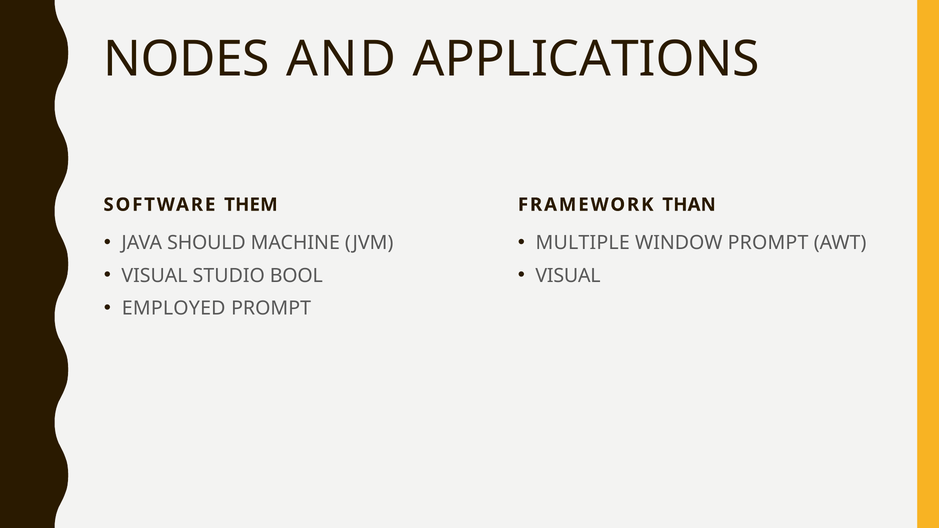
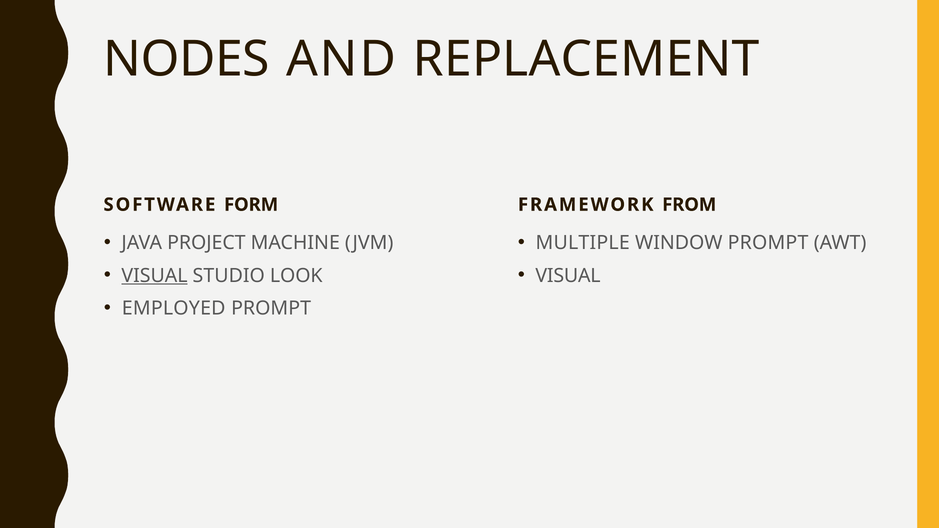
APPLICATIONS: APPLICATIONS -> REPLACEMENT
THEM: THEM -> FORM
THAN: THAN -> FROM
SHOULD: SHOULD -> PROJECT
VISUAL at (155, 276) underline: none -> present
BOOL: BOOL -> LOOK
